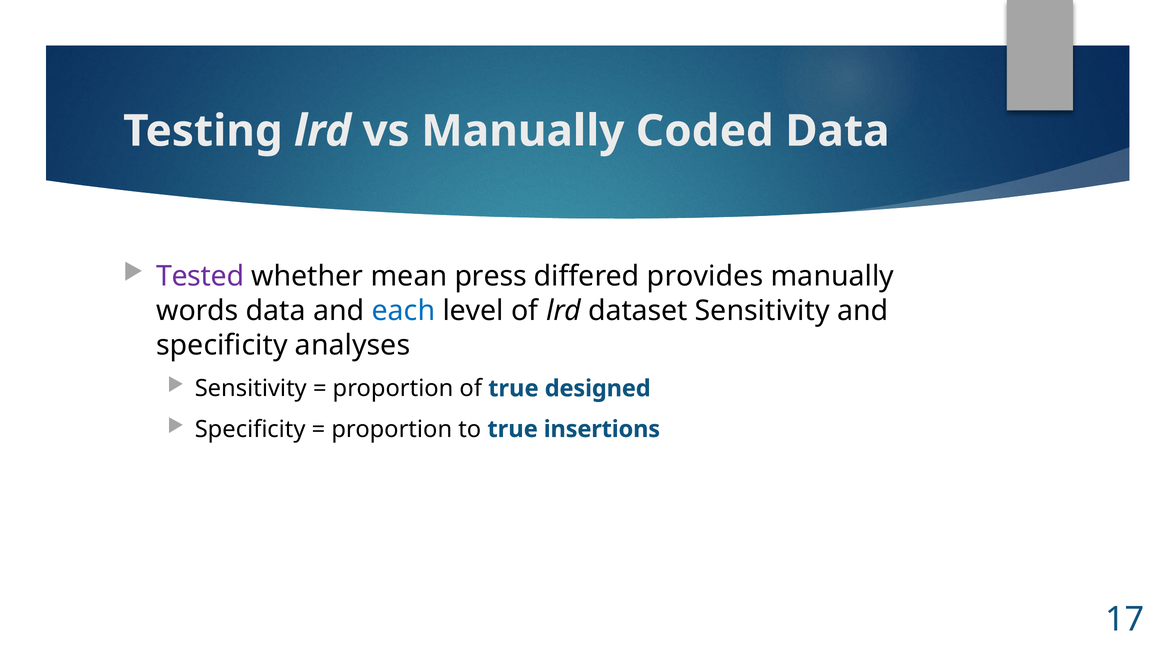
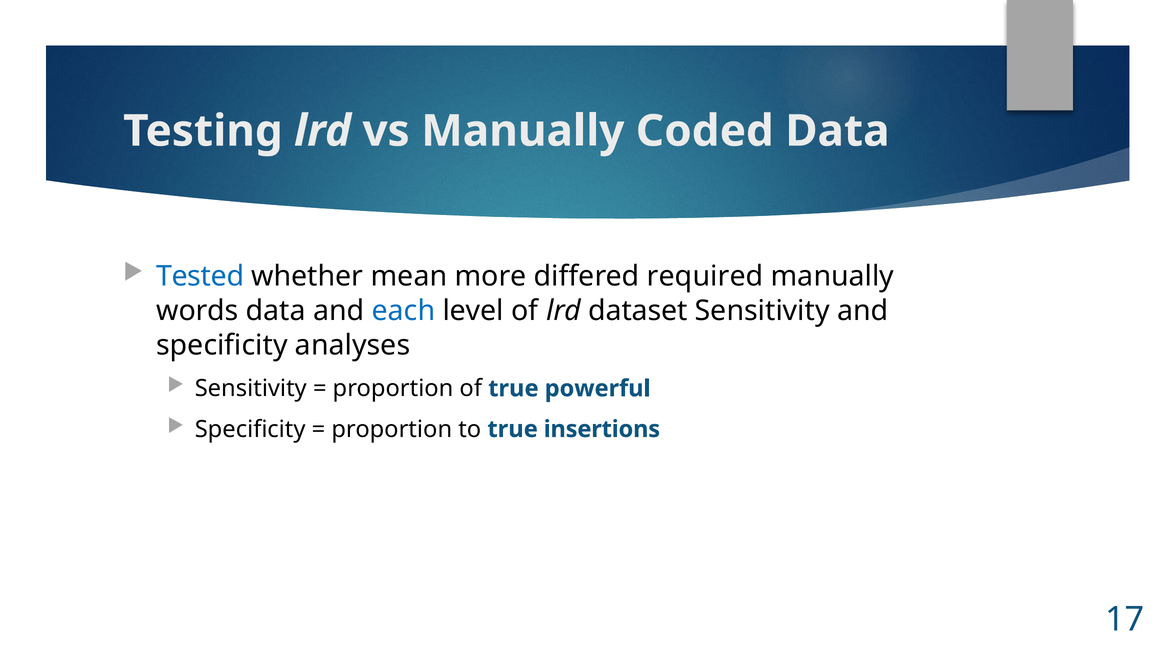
Tested colour: purple -> blue
press: press -> more
provides: provides -> required
designed: designed -> powerful
